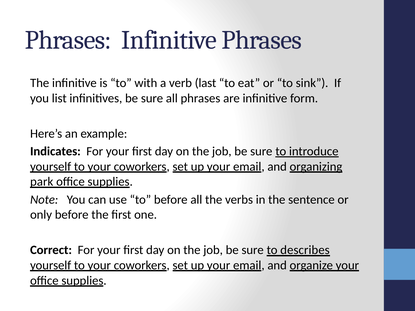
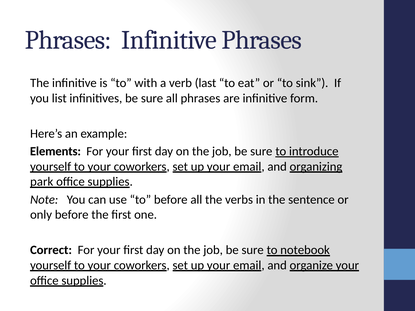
Indicates: Indicates -> Elements
describes: describes -> notebook
